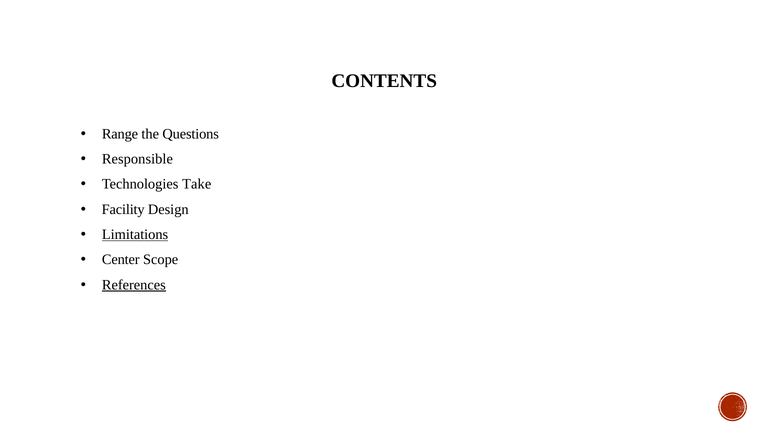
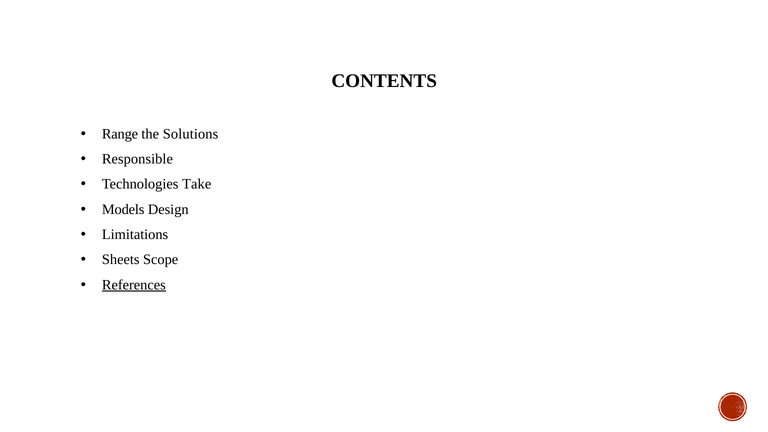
Questions: Questions -> Solutions
Facility: Facility -> Models
Limitations underline: present -> none
Center: Center -> Sheets
